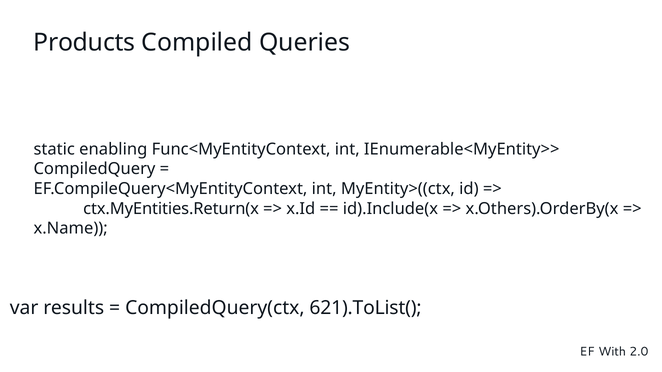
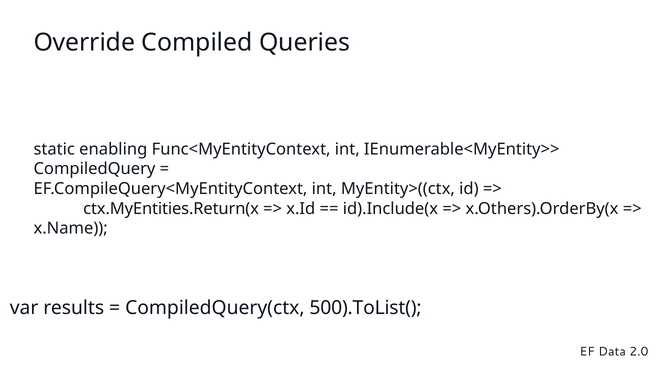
Products: Products -> Override
621).ToList(: 621).ToList( -> 500).ToList(
With: With -> Data
